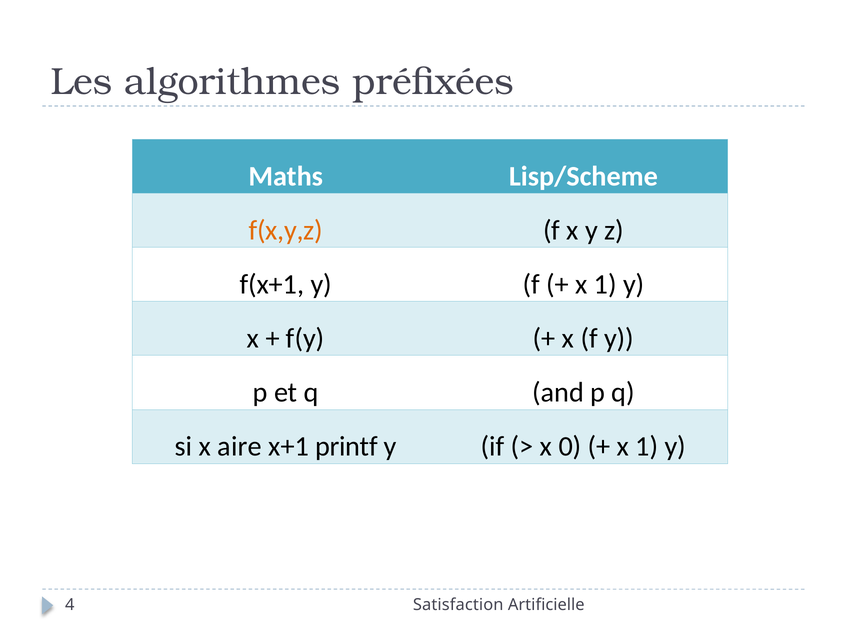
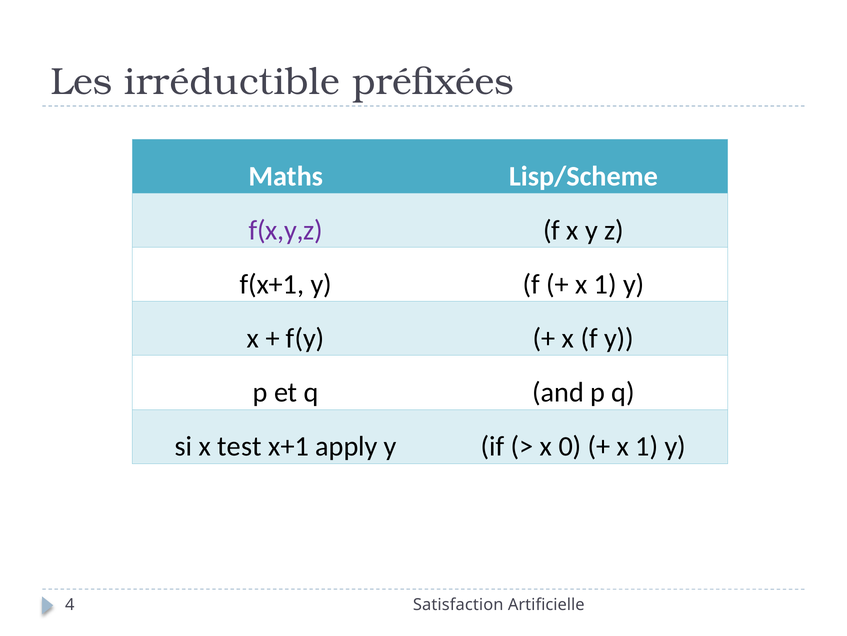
algorithmes: algorithmes -> irréductible
f(x,y,z colour: orange -> purple
aire: aire -> test
printf: printf -> apply
